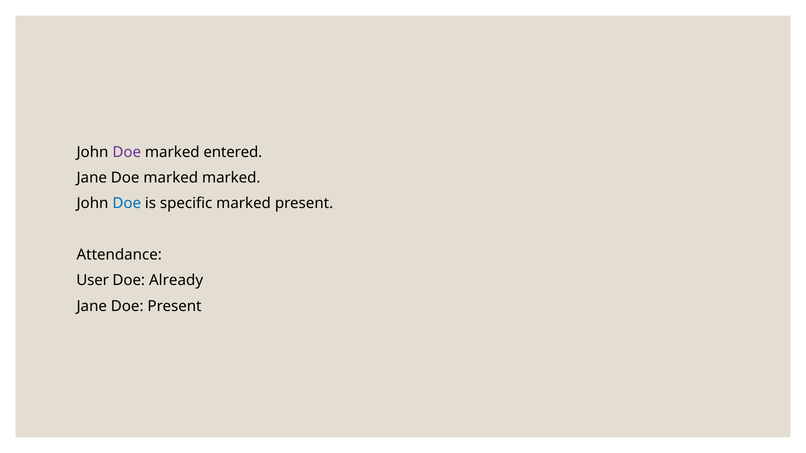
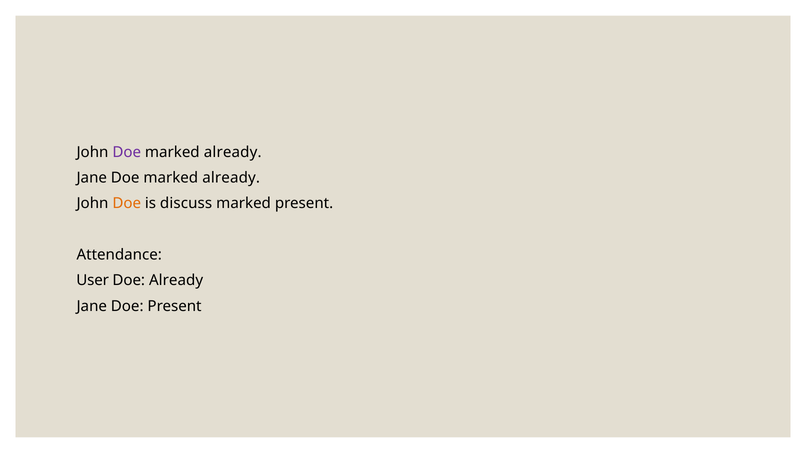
entered at (233, 152): entered -> already
Jane Doe marked marked: marked -> already
Doe at (127, 204) colour: blue -> orange
specific: specific -> discuss
